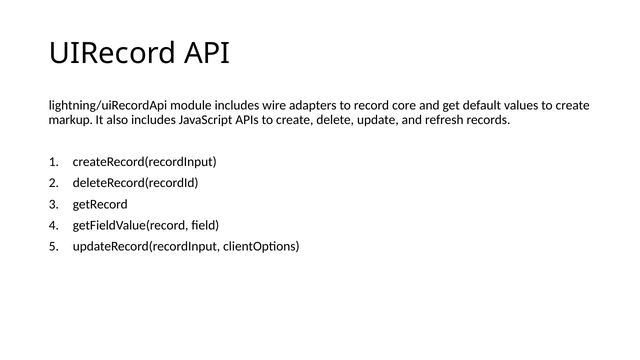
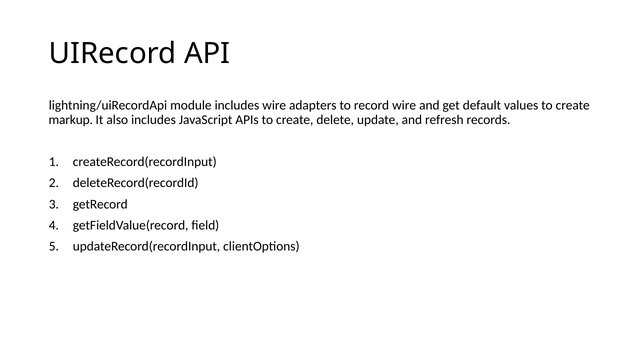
record core: core -> wire
